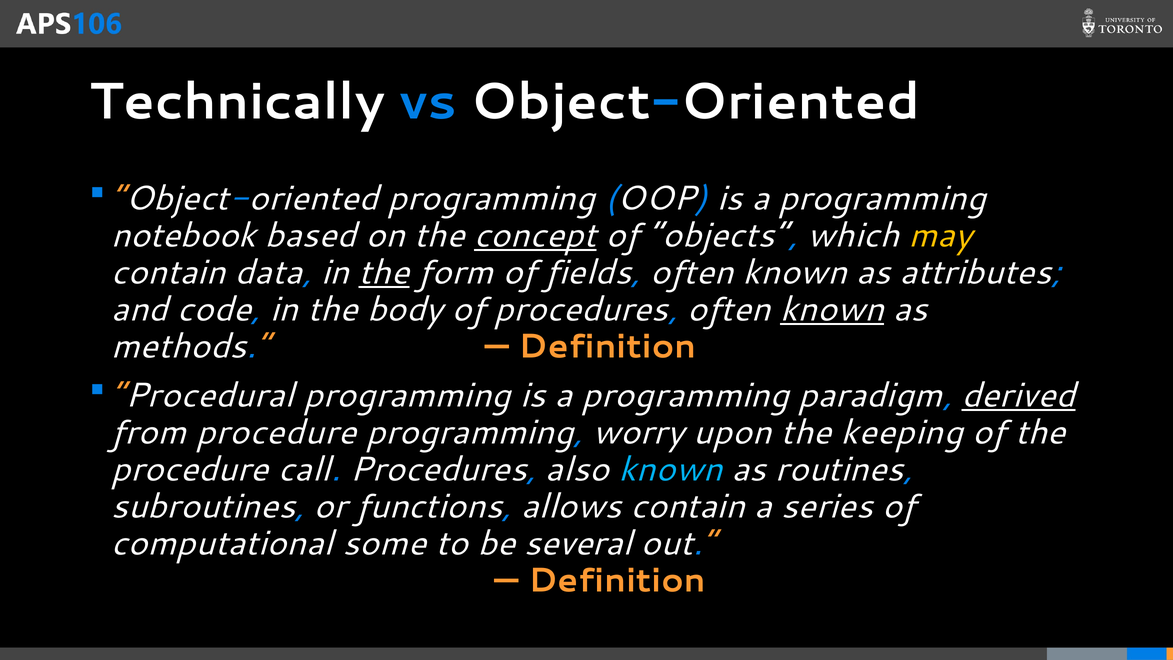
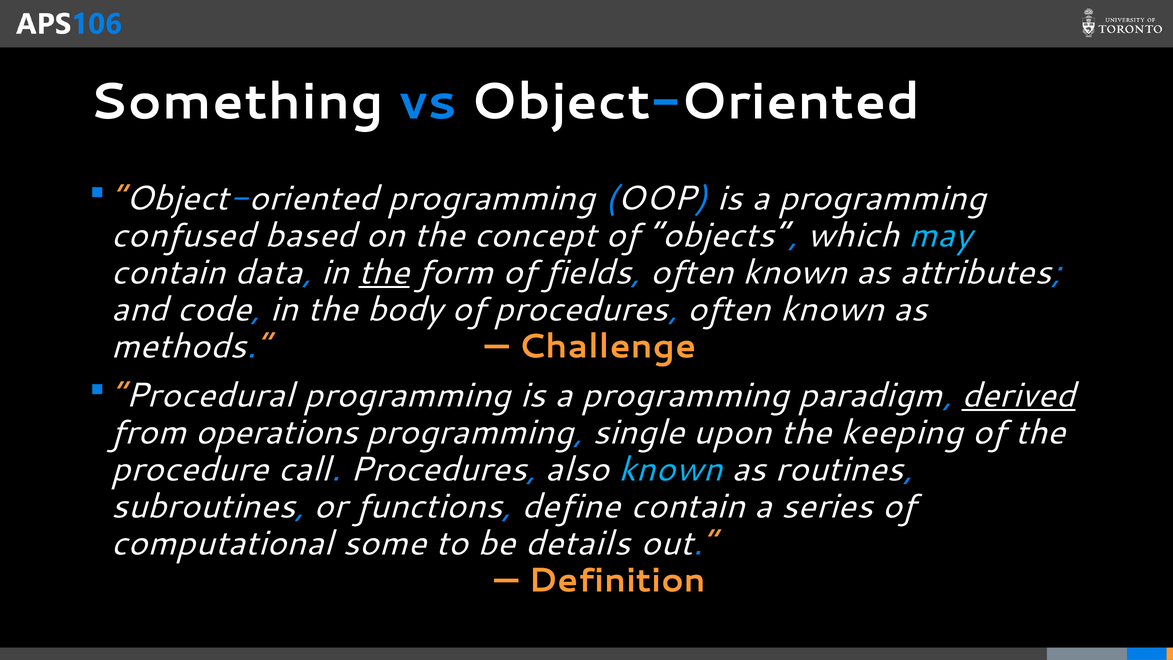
Technically: Technically -> Something
notebook: notebook -> confused
concept underline: present -> none
may colour: yellow -> light blue
known at (832, 309) underline: present -> none
Definition at (607, 346): Definition -> Challenge
from procedure: procedure -> operations
worry: worry -> single
allows: allows -> define
several: several -> details
